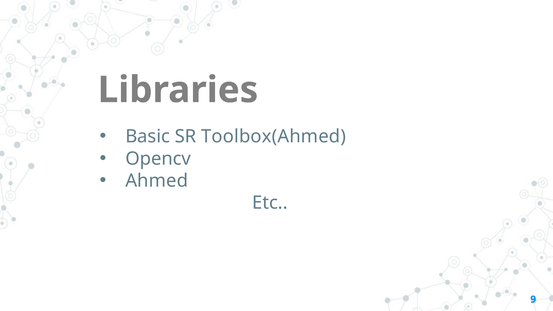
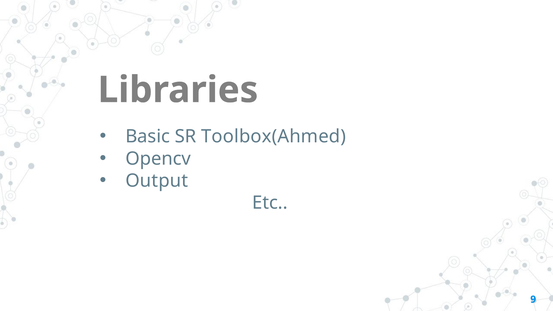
Ahmed: Ahmed -> Output
